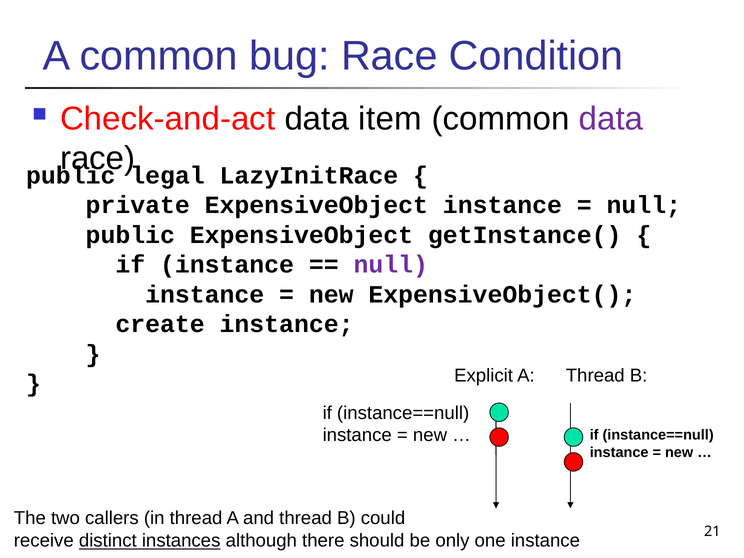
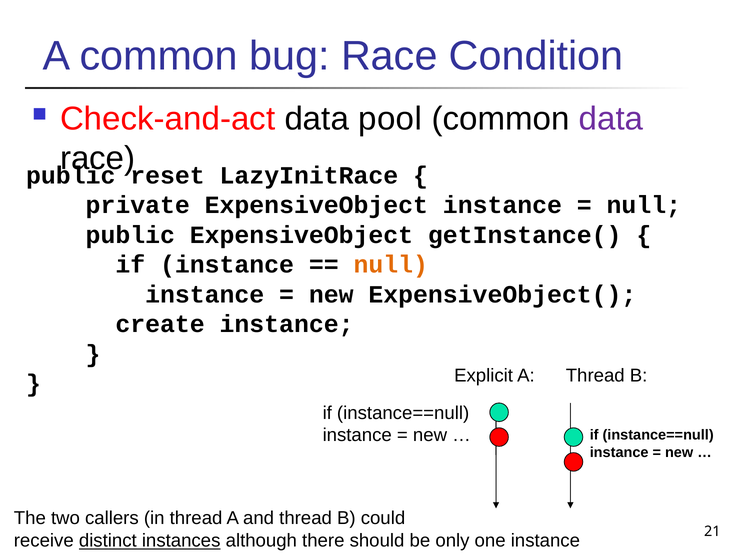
item: item -> pool
legal: legal -> reset
null at (391, 265) colour: purple -> orange
